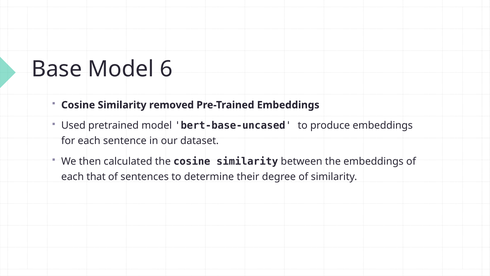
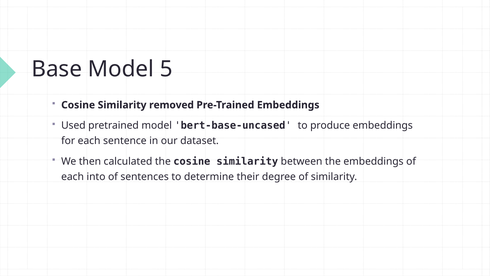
6: 6 -> 5
that: that -> into
